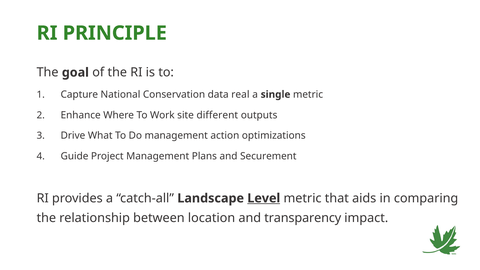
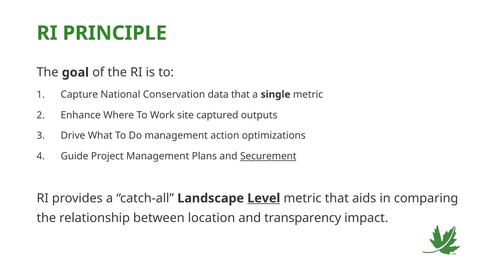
data real: real -> that
different: different -> captured
Securement underline: none -> present
